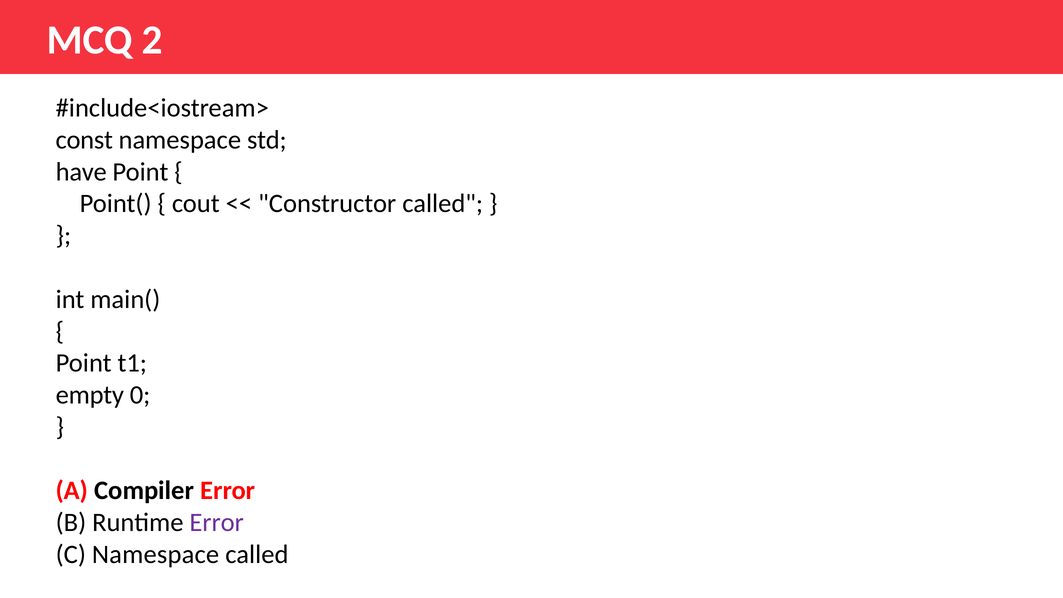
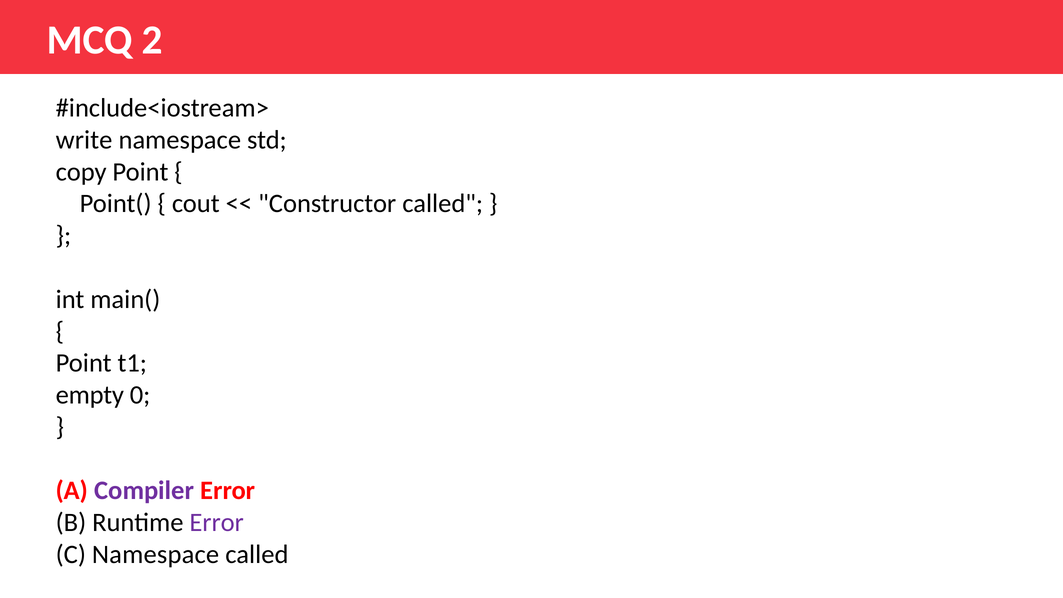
const: const -> write
have: have -> copy
Compiler colour: black -> purple
